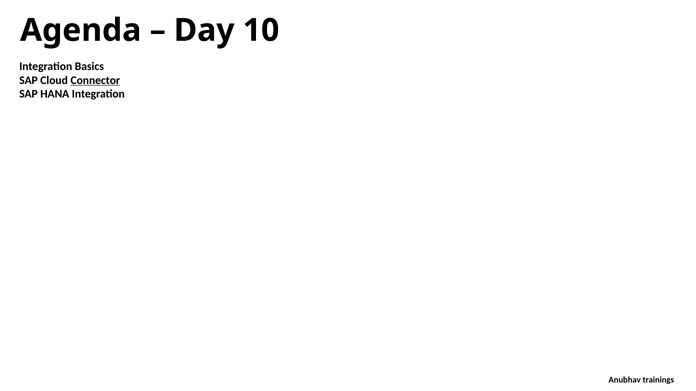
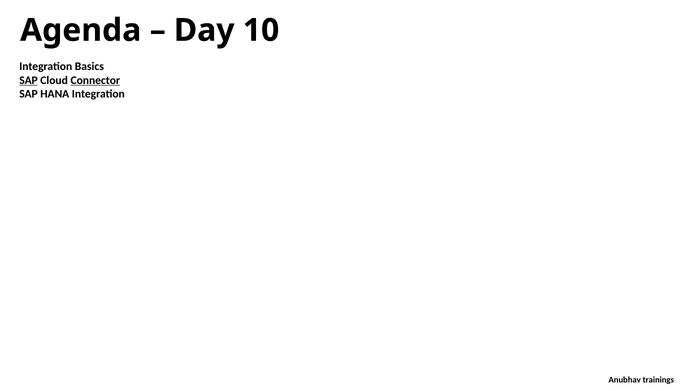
SAP at (29, 80) underline: none -> present
